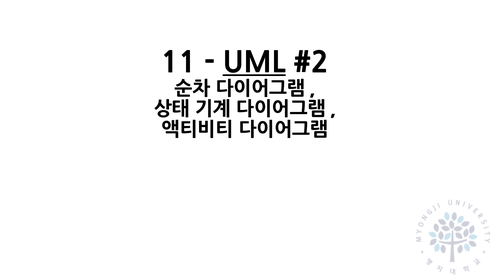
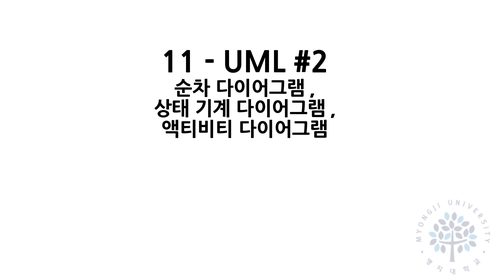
UML underline: present -> none
